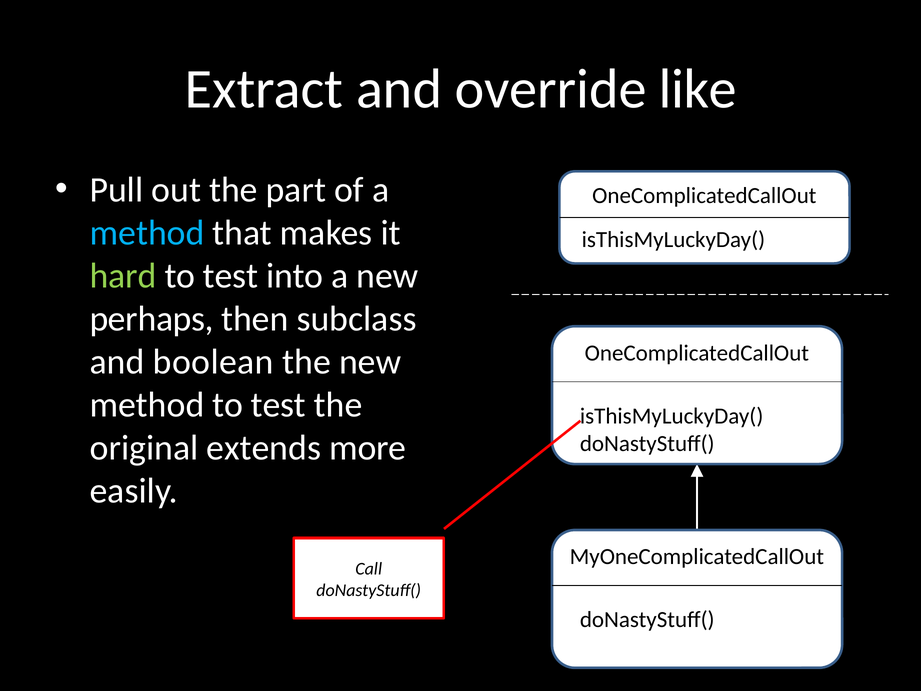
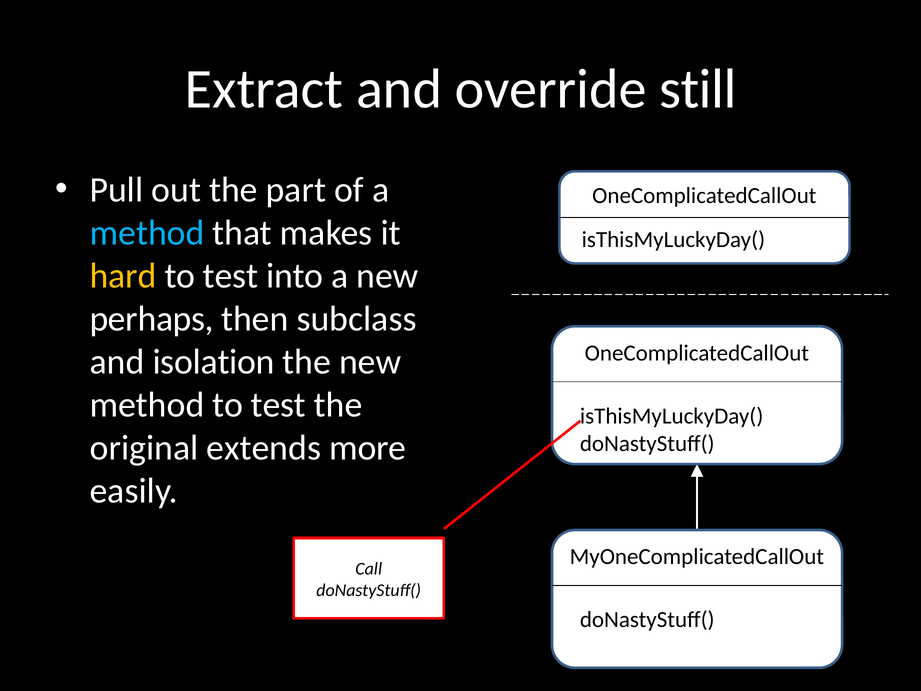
like: like -> still
hard colour: light green -> yellow
boolean: boolean -> isolation
